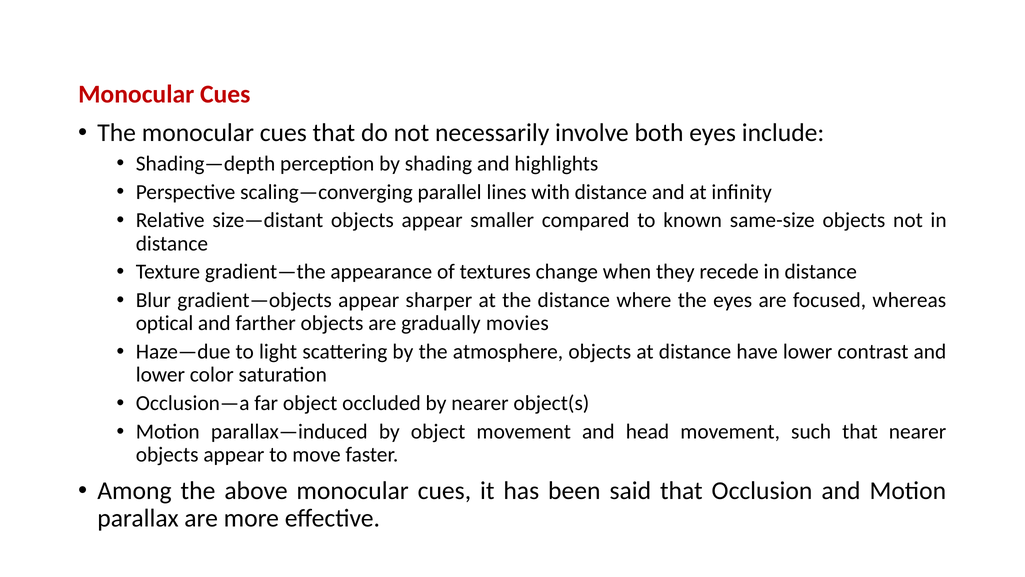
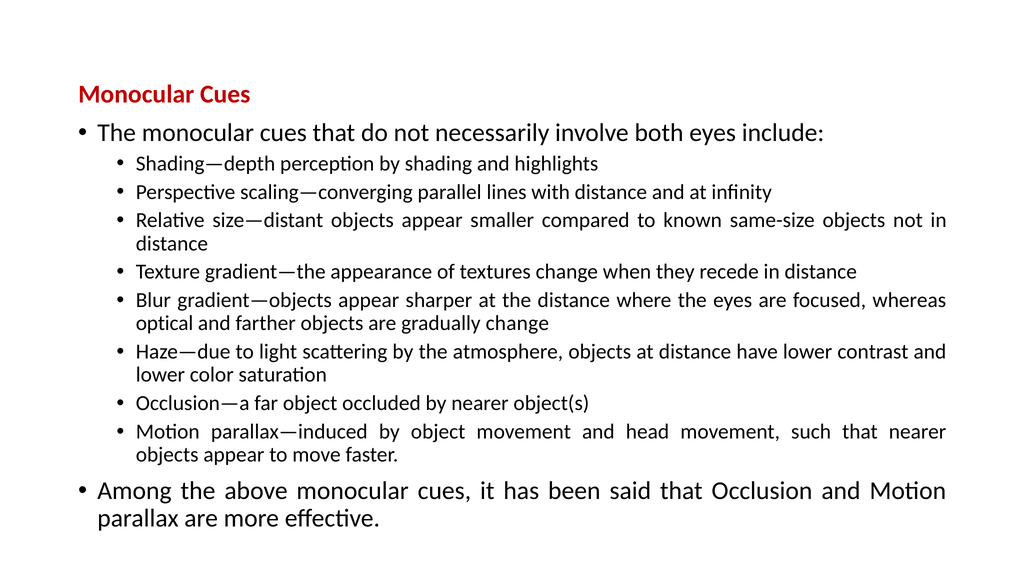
gradually movies: movies -> change
